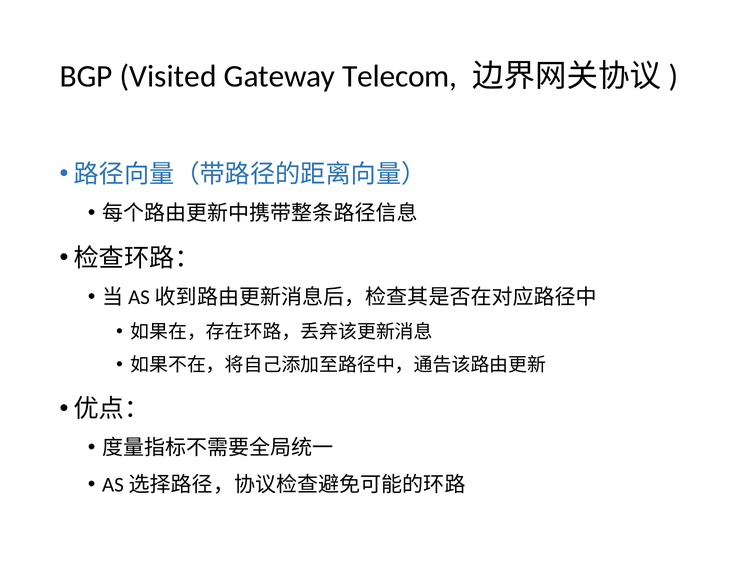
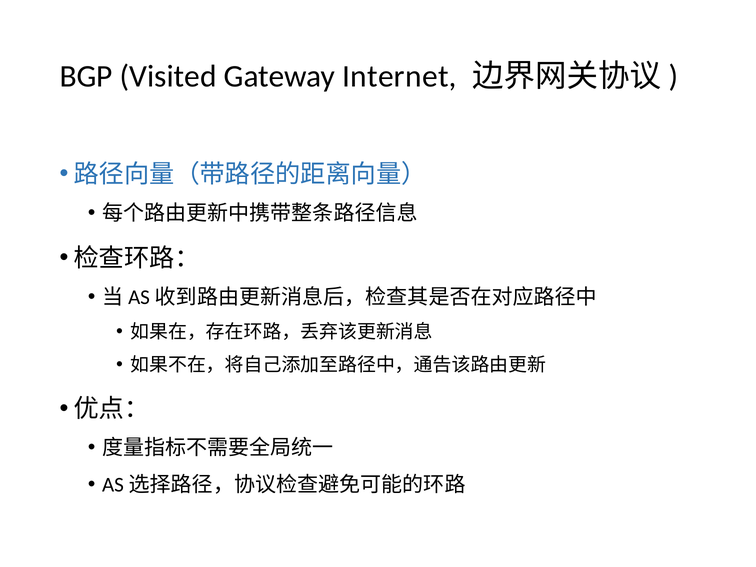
Telecom: Telecom -> Internet
